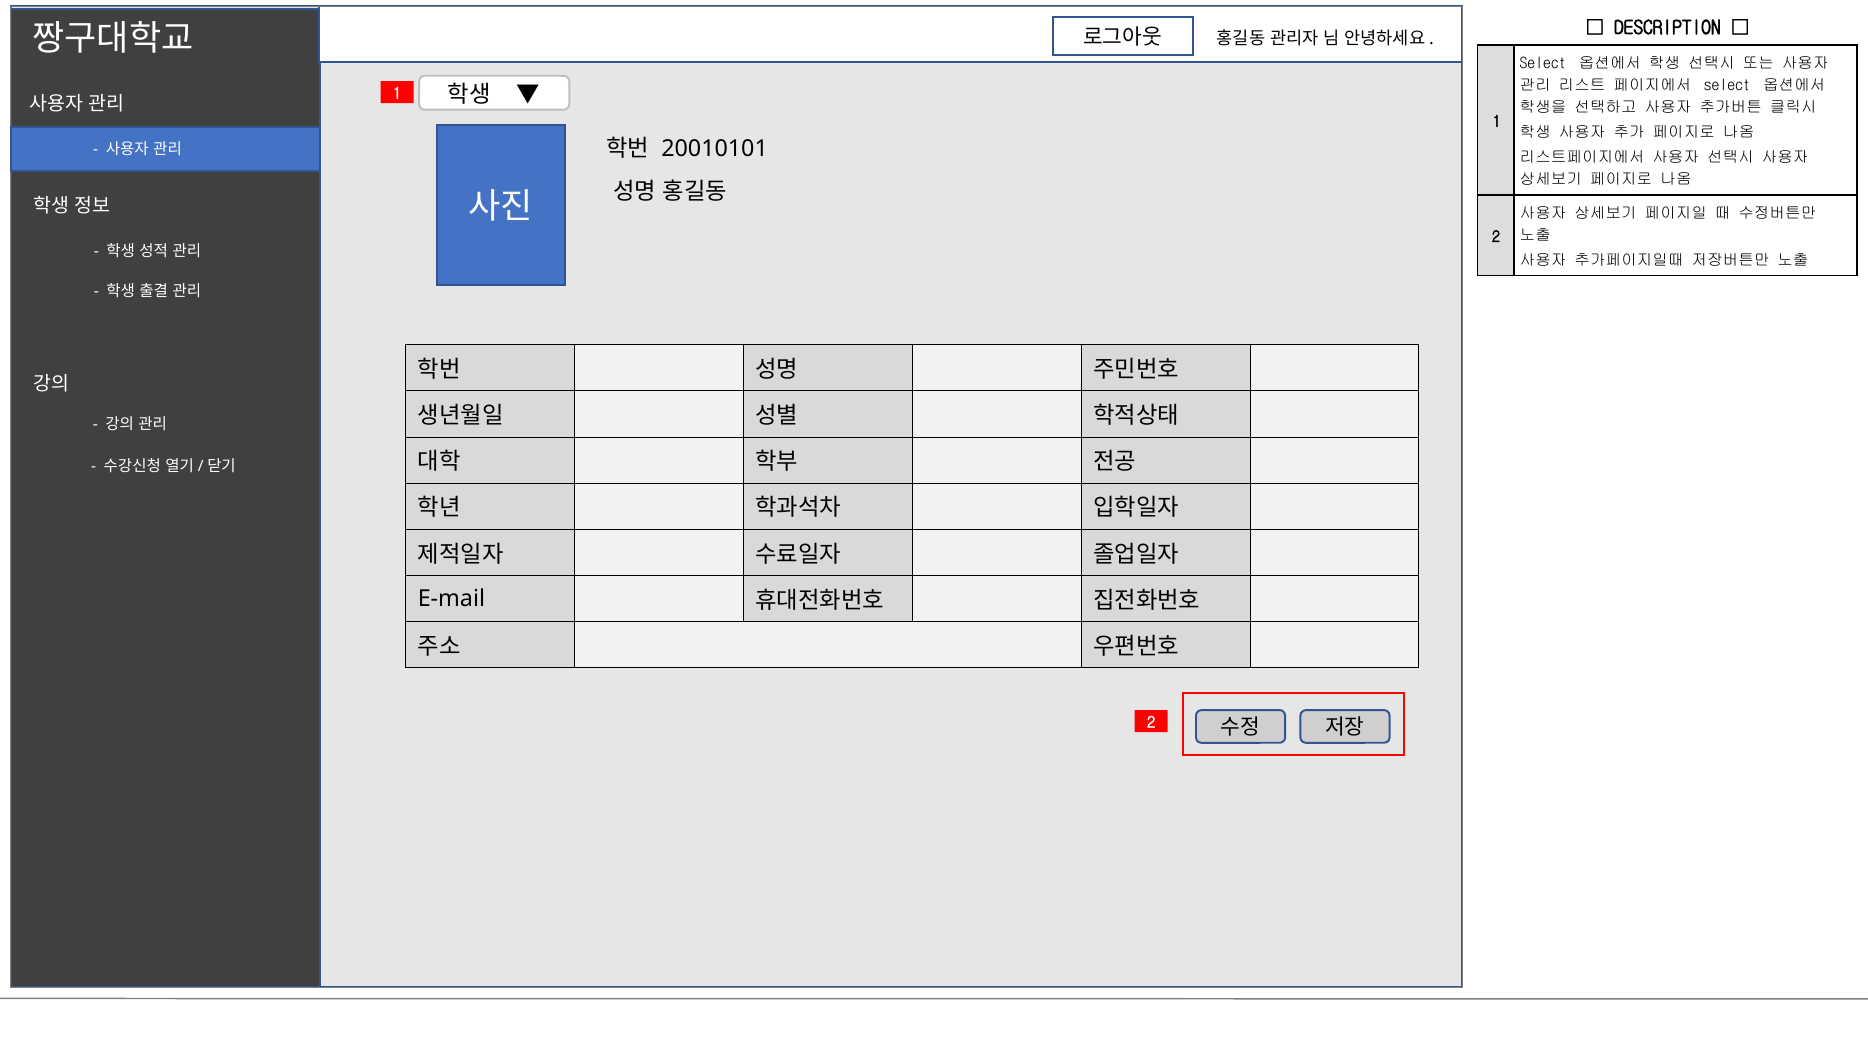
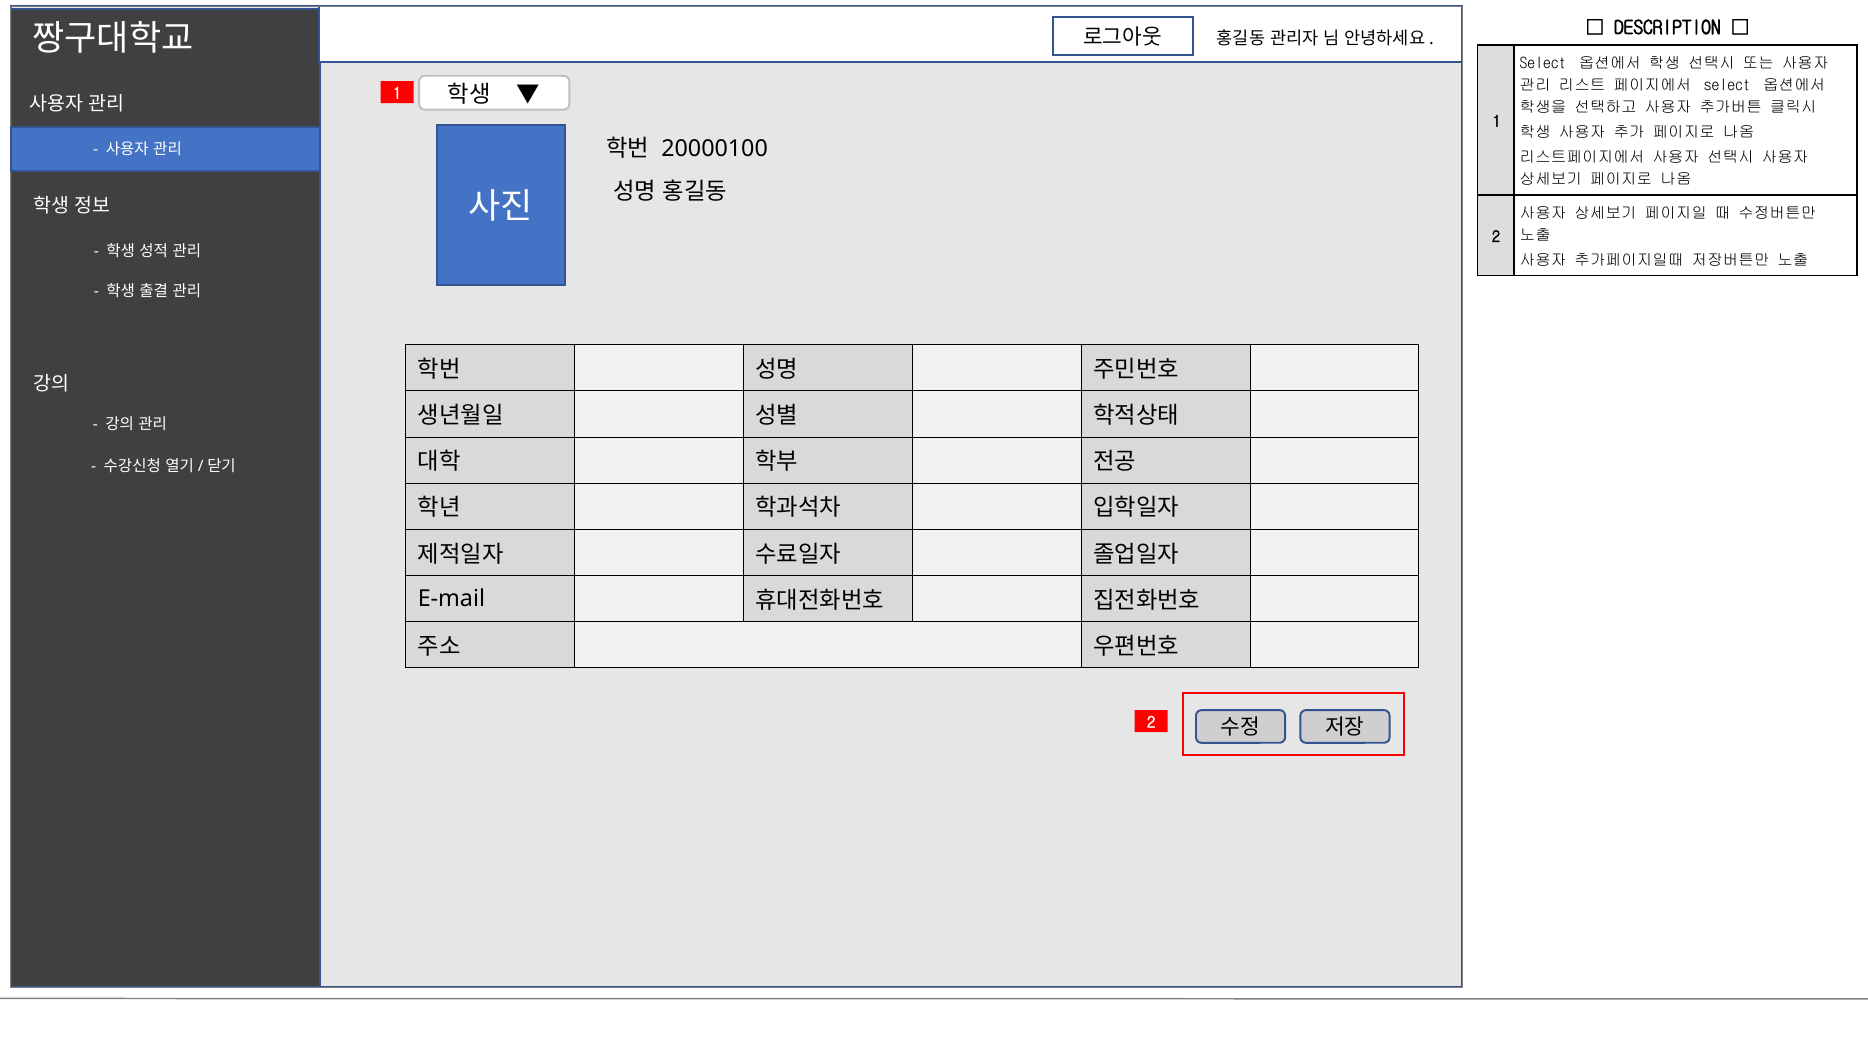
20010101: 20010101 -> 20000100
